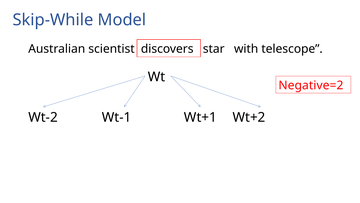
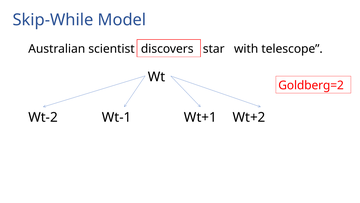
Negative=2: Negative=2 -> Goldberg=2
